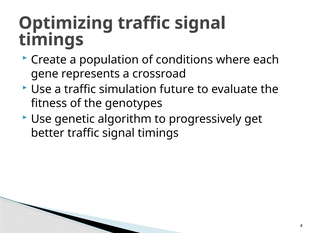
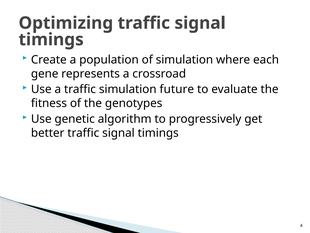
of conditions: conditions -> simulation
